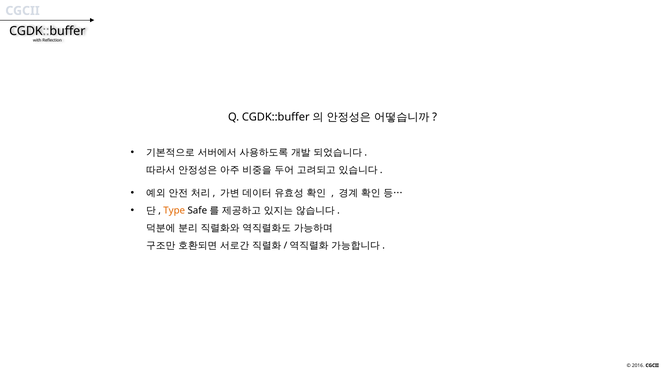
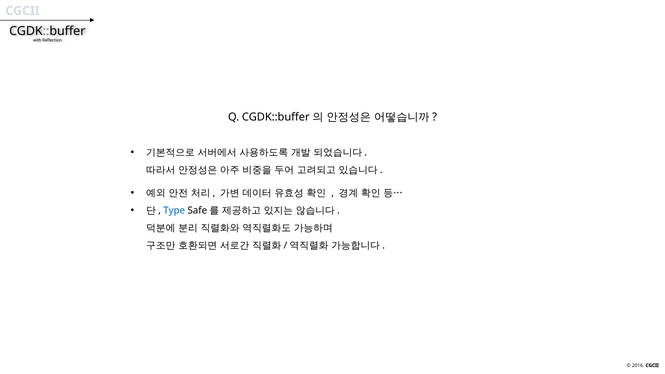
Type colour: orange -> blue
